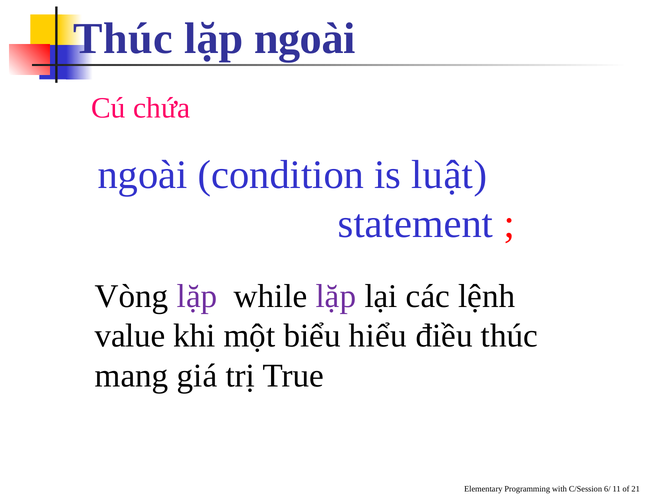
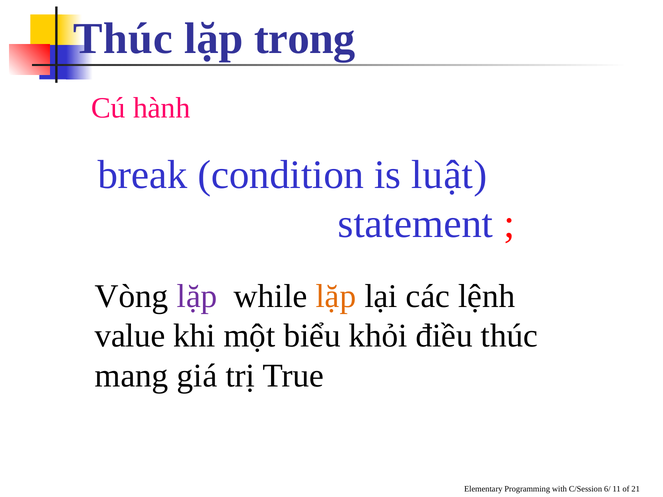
lặp ngoài: ngoài -> trong
chứa: chứa -> hành
ngoài at (143, 175): ngoài -> break
lặp at (336, 296) colour: purple -> orange
hiểu: hiểu -> khỏi
